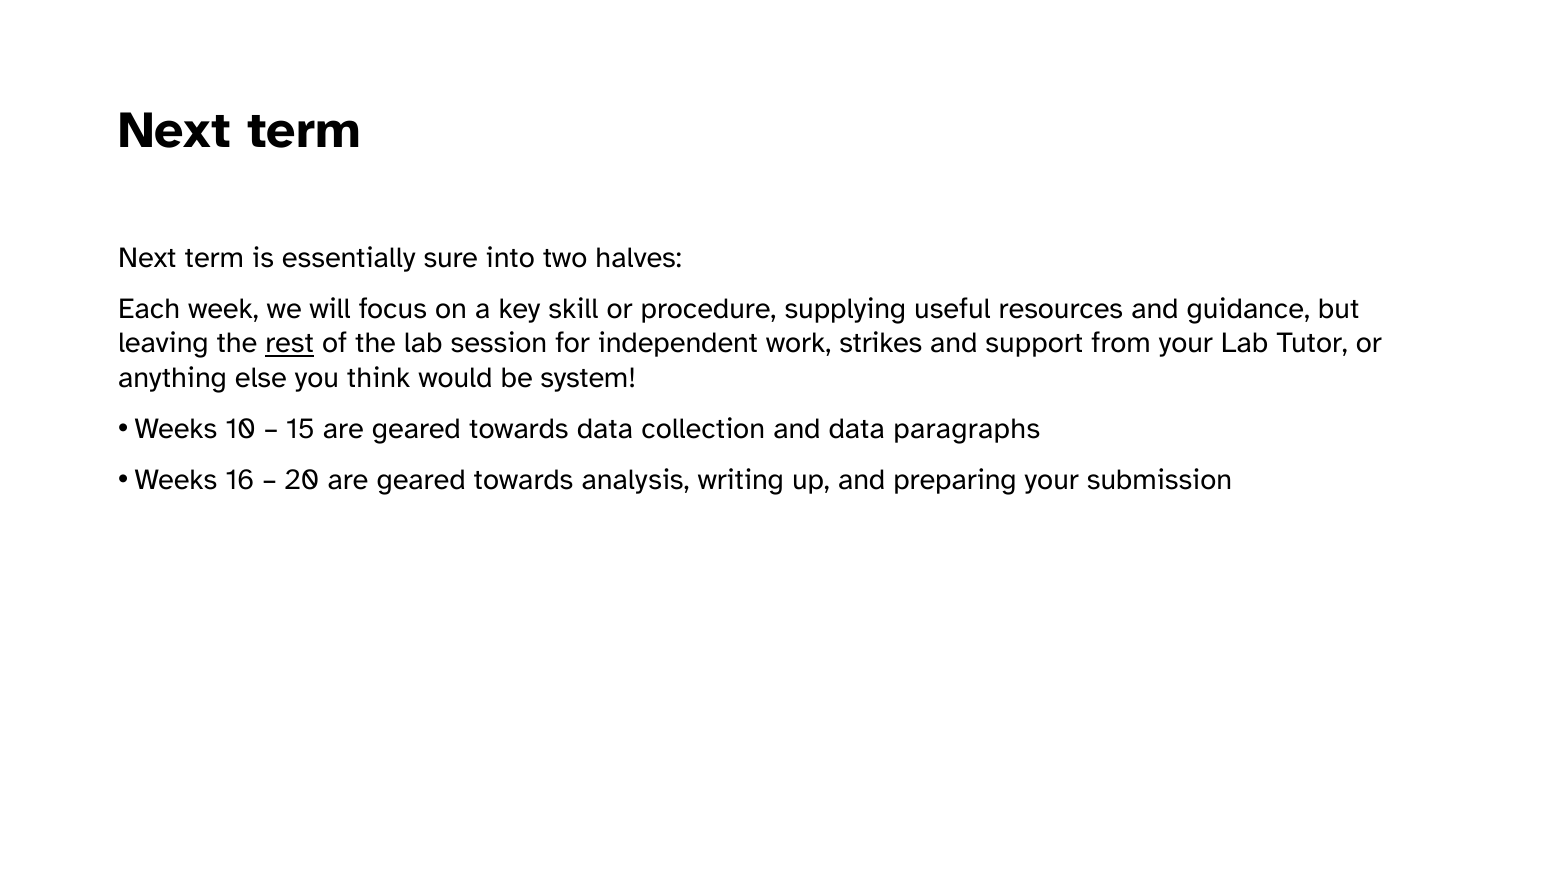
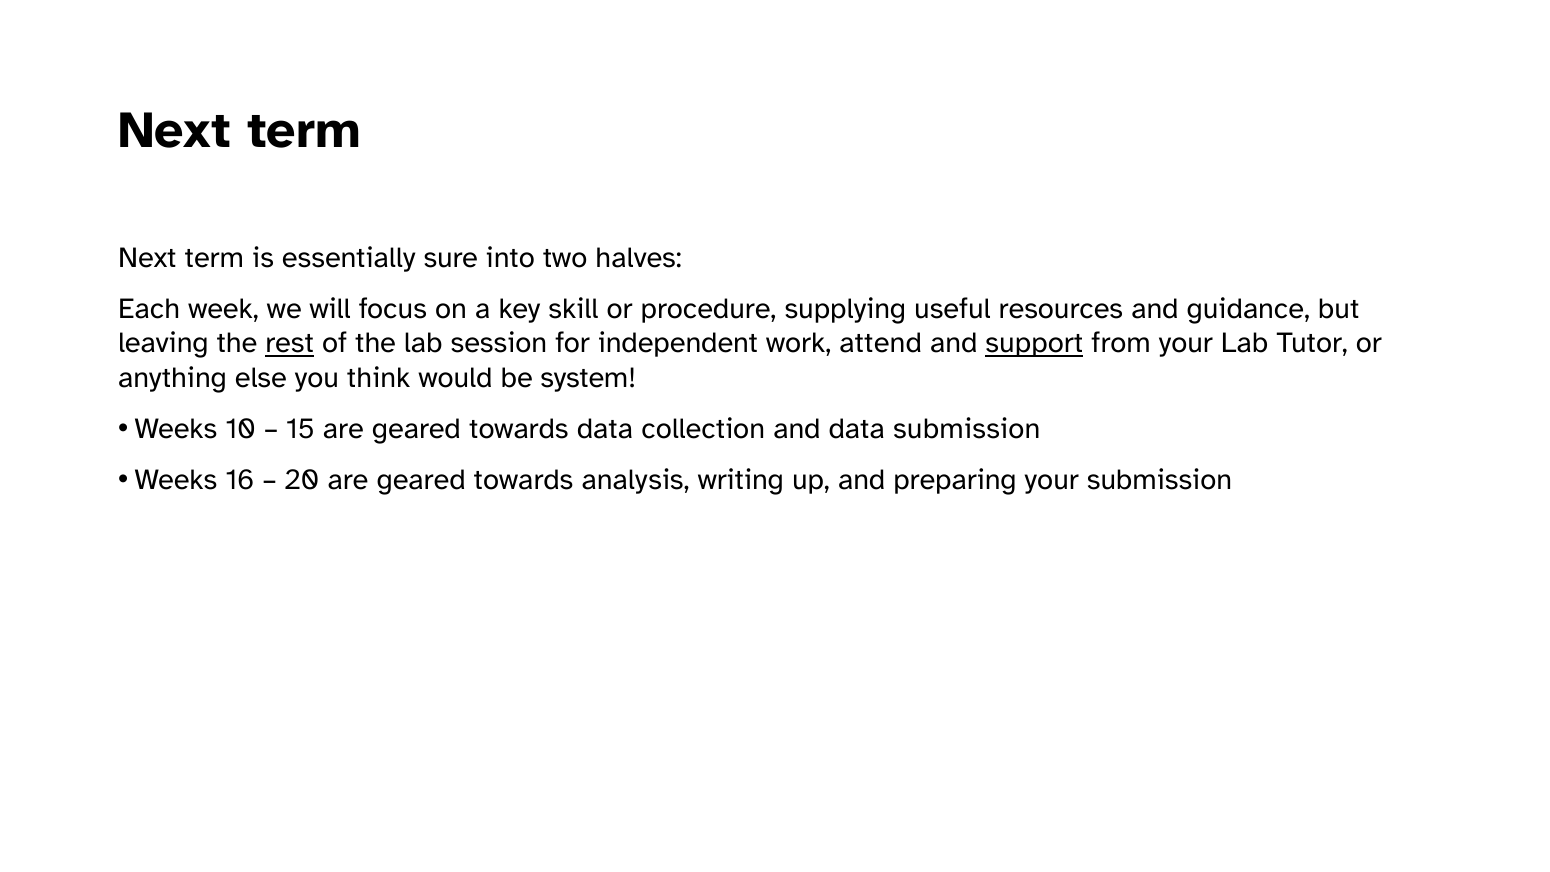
strikes: strikes -> attend
support underline: none -> present
data paragraphs: paragraphs -> submission
